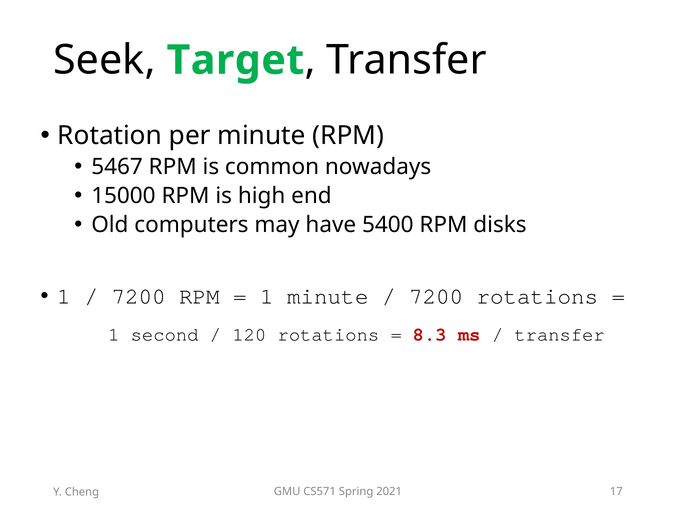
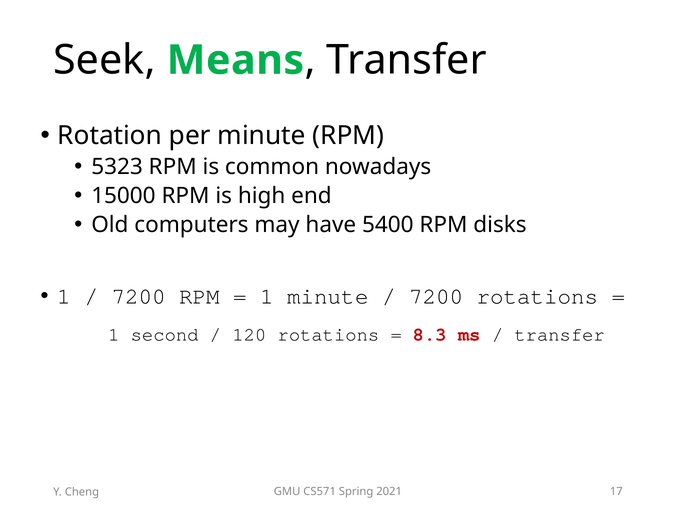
Target: Target -> Means
5467: 5467 -> 5323
